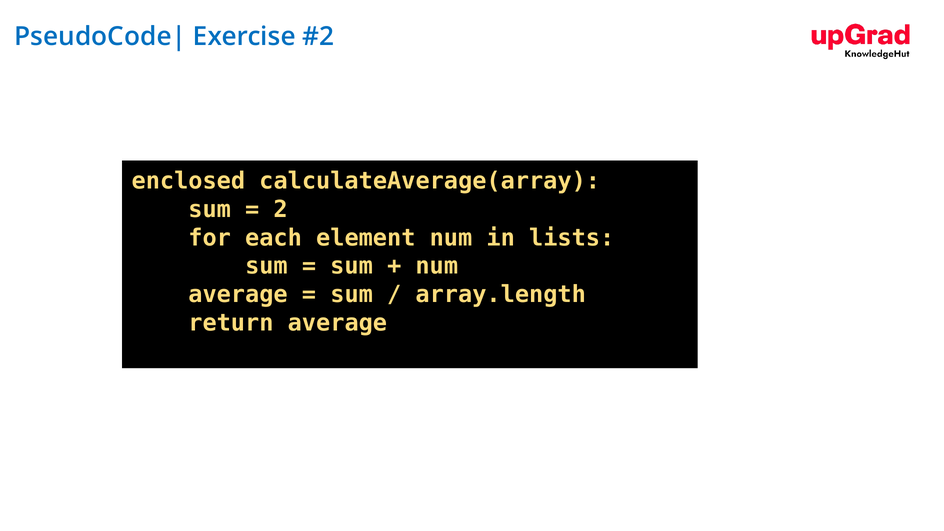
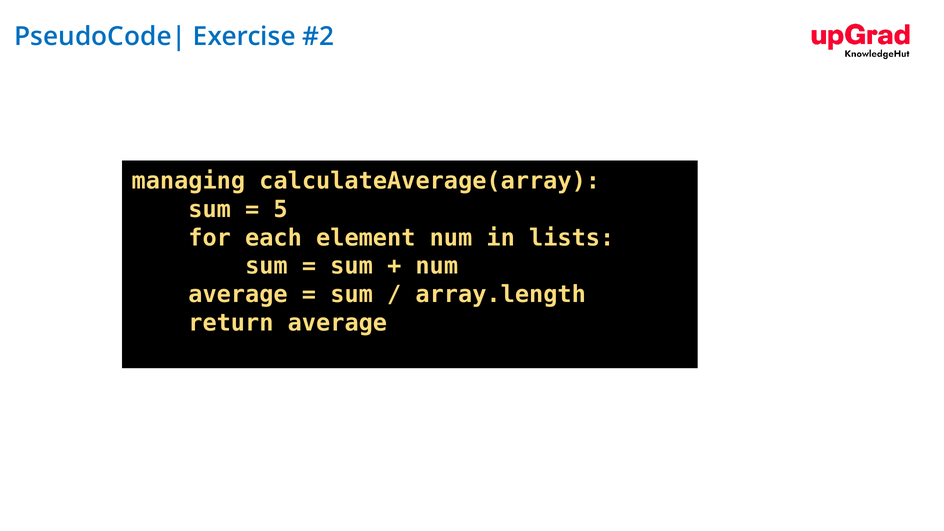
enclosed: enclosed -> managing
2: 2 -> 5
